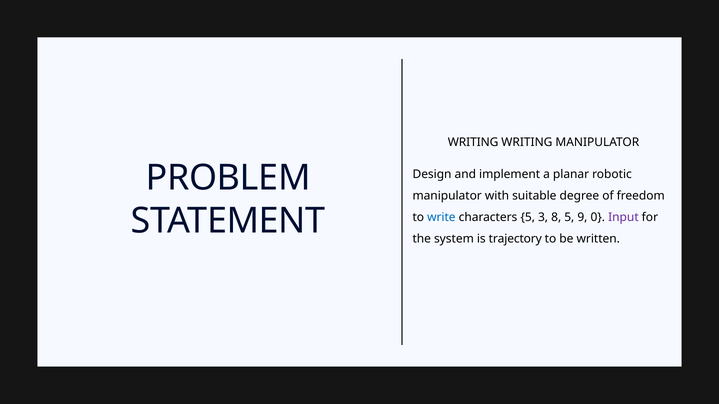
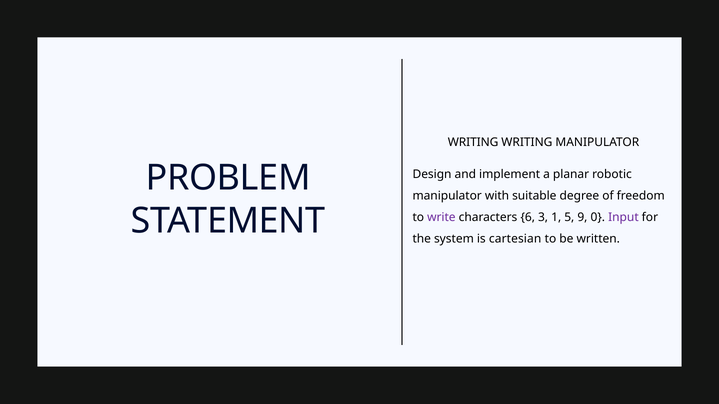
write colour: blue -> purple
characters 5: 5 -> 6
8: 8 -> 1
trajectory: trajectory -> cartesian
